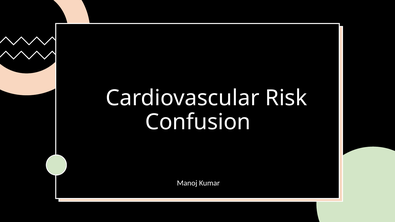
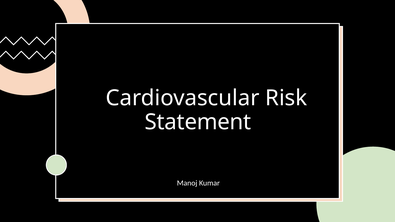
Confusion: Confusion -> Statement
